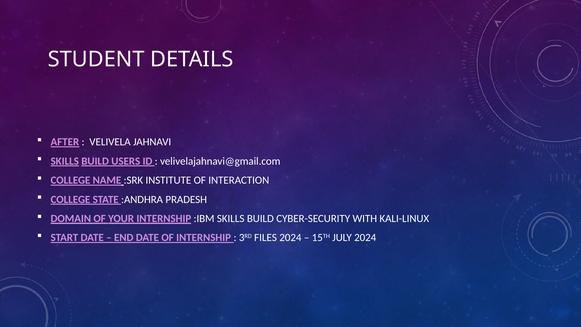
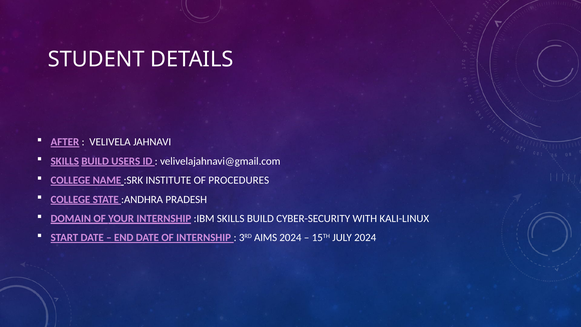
INTERACTION: INTERACTION -> PROCEDURES
FILES: FILES -> AIMS
